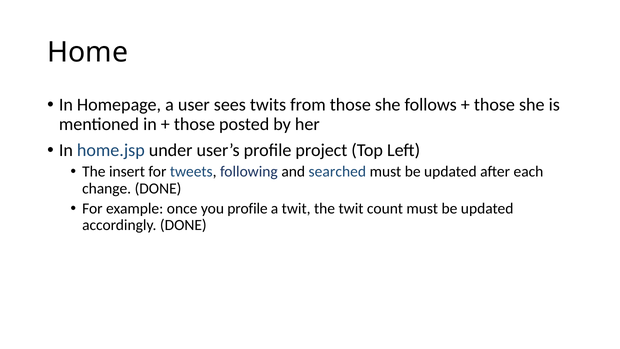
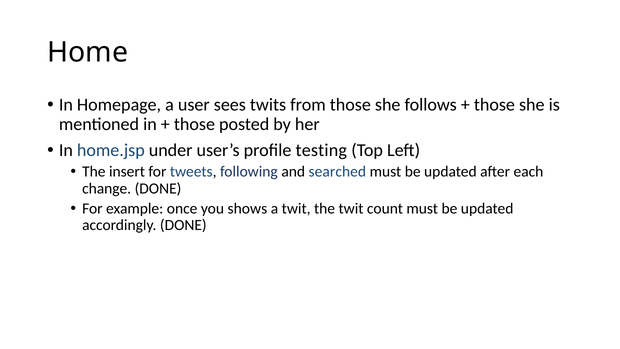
project: project -> testing
you profile: profile -> shows
